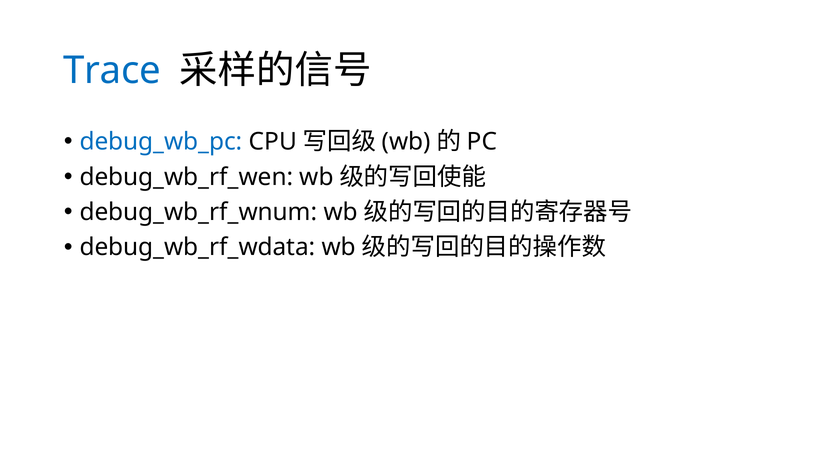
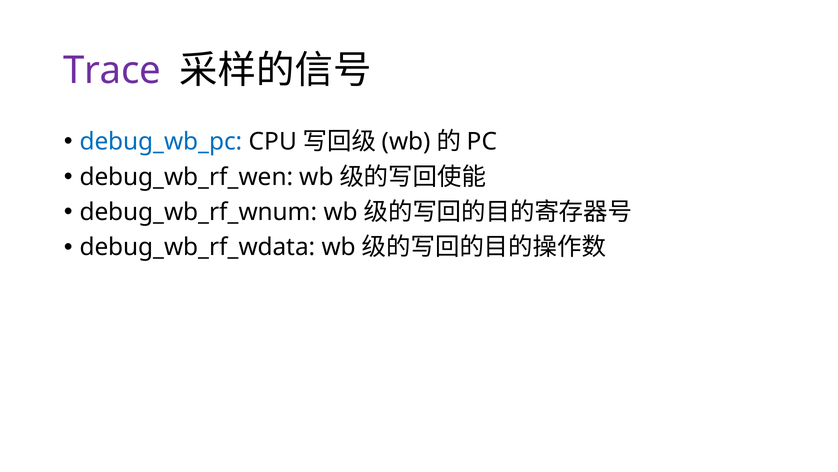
Trace colour: blue -> purple
